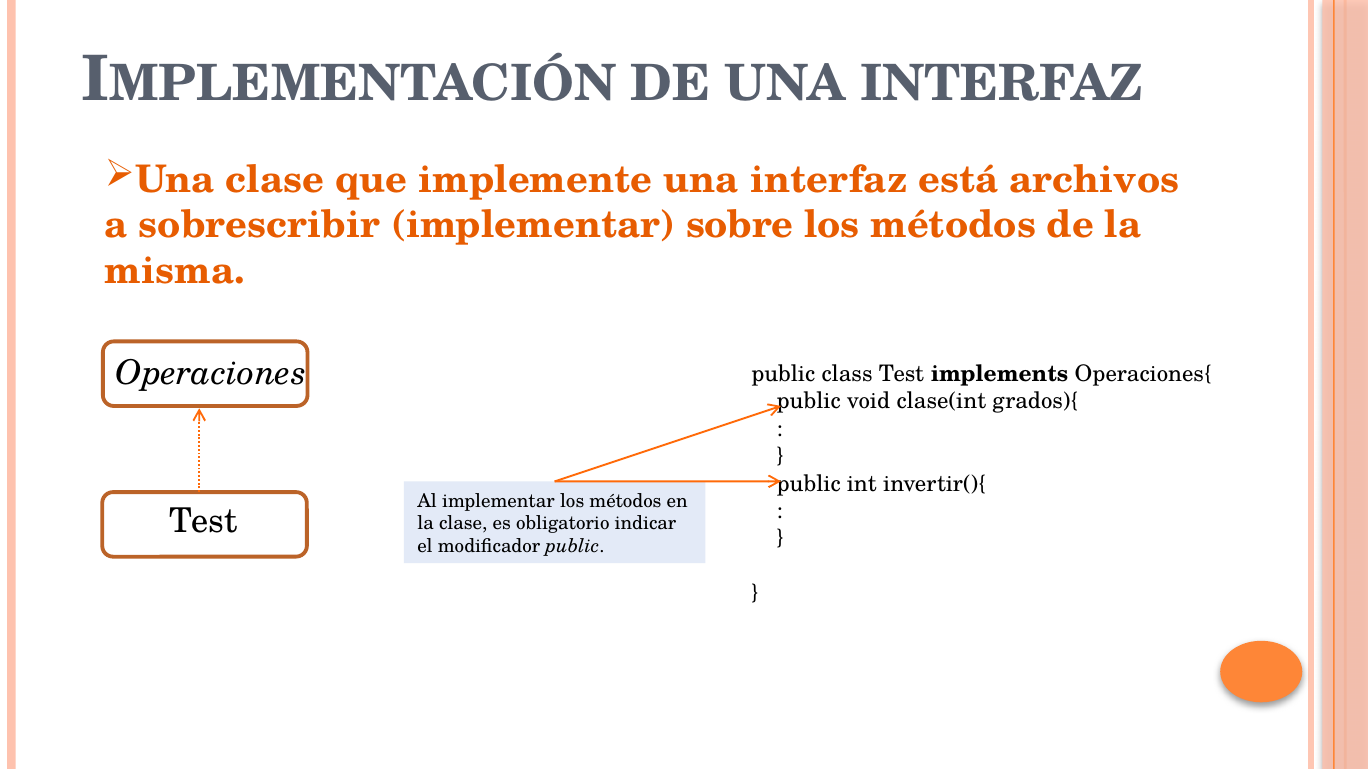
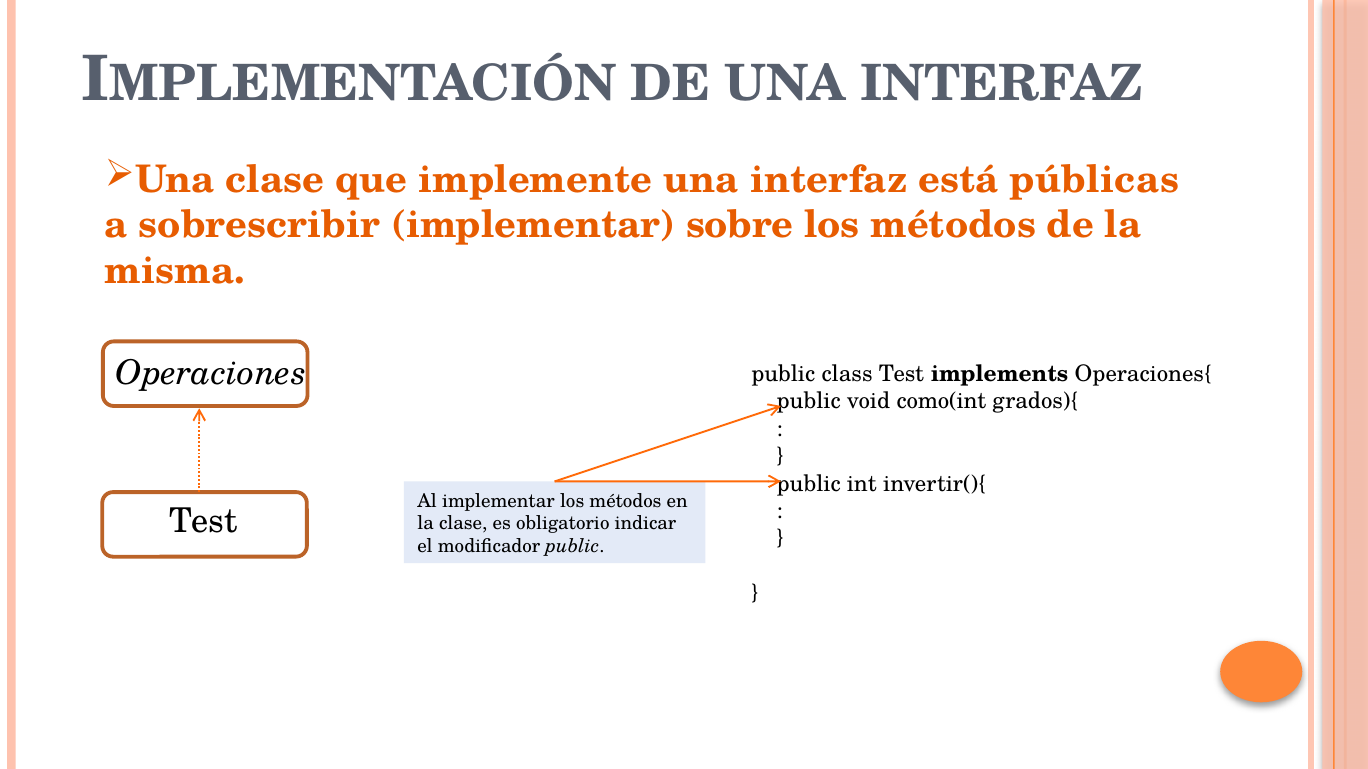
archivos: archivos -> públicas
clase(int: clase(int -> como(int
